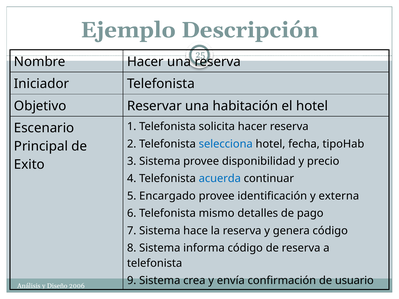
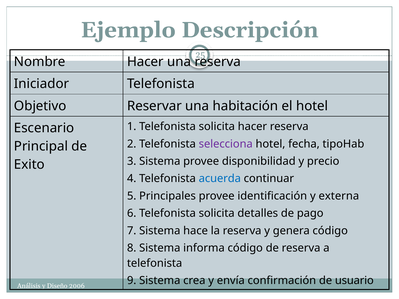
selecciona colour: blue -> purple
Encargado: Encargado -> Principales
6 Telefonista mismo: mismo -> solicita
